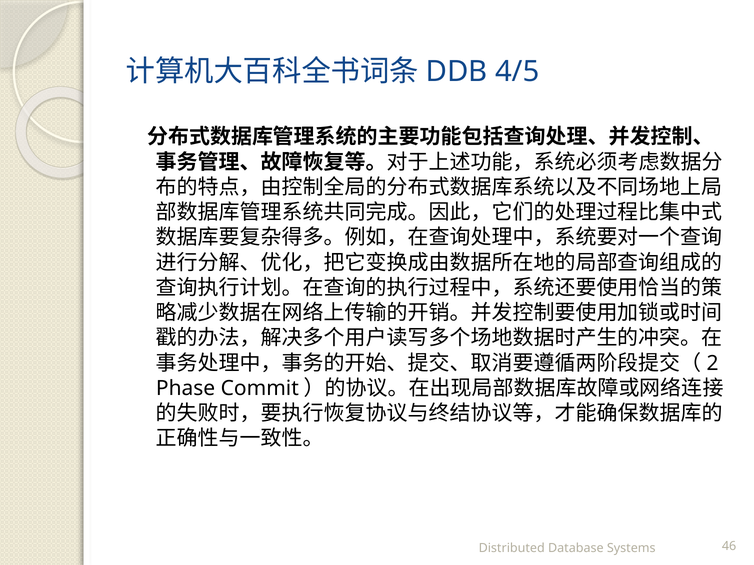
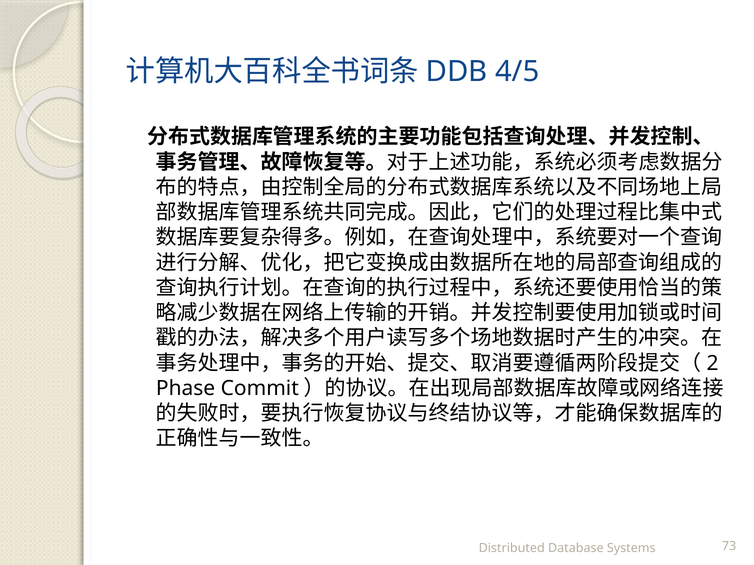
46: 46 -> 73
